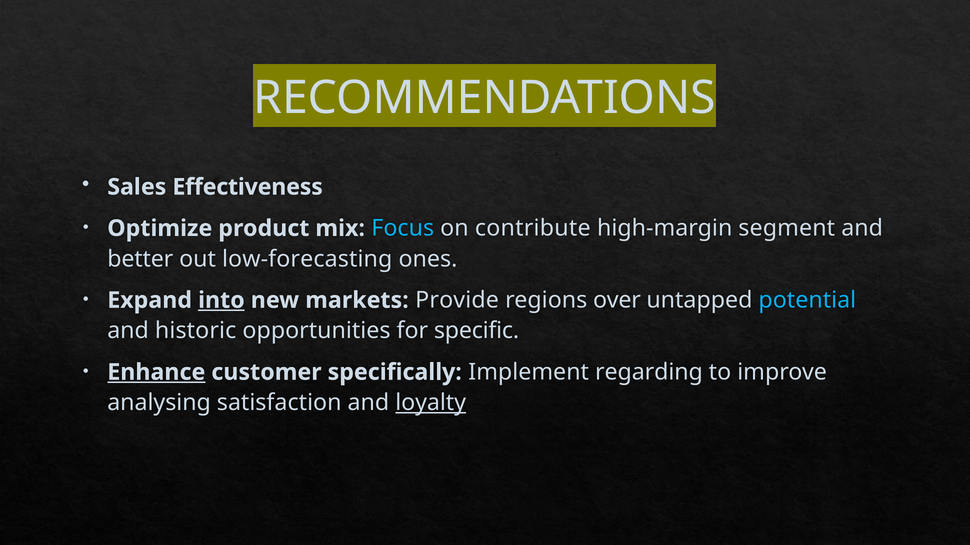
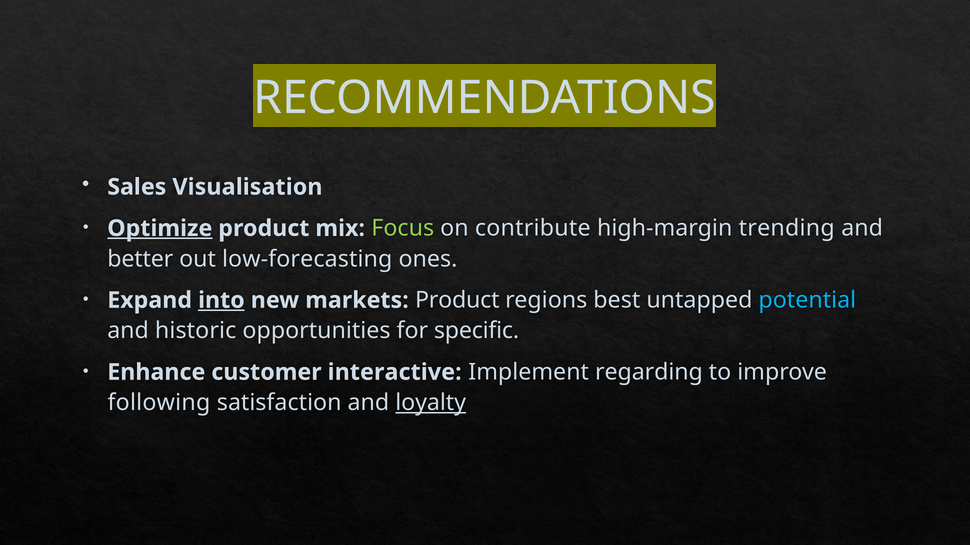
Effectiveness: Effectiveness -> Visualisation
Optimize underline: none -> present
Focus colour: light blue -> light green
segment: segment -> trending
markets Provide: Provide -> Product
over: over -> best
Enhance underline: present -> none
specifically: specifically -> interactive
analysing: analysing -> following
